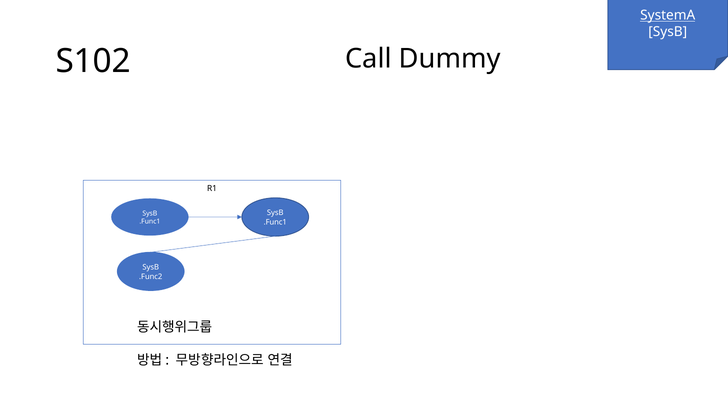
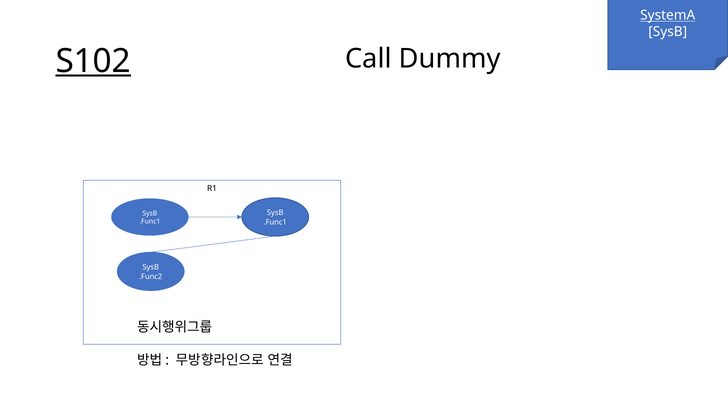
S102 underline: none -> present
